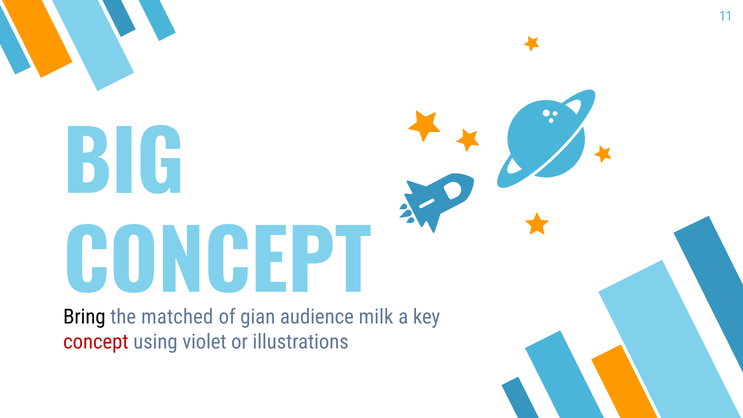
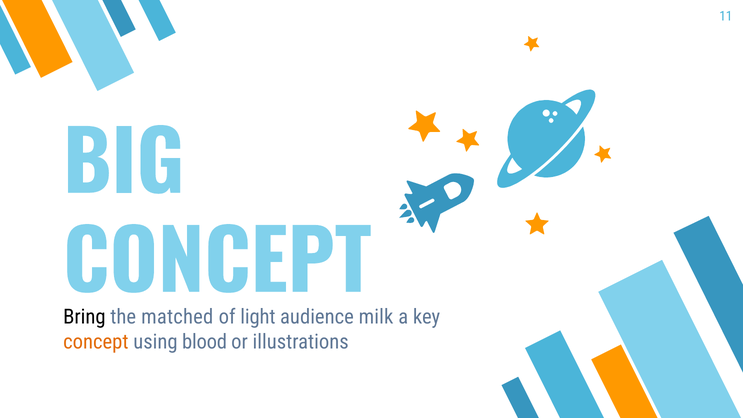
gian: gian -> light
concept at (96, 342) colour: red -> orange
violet: violet -> blood
